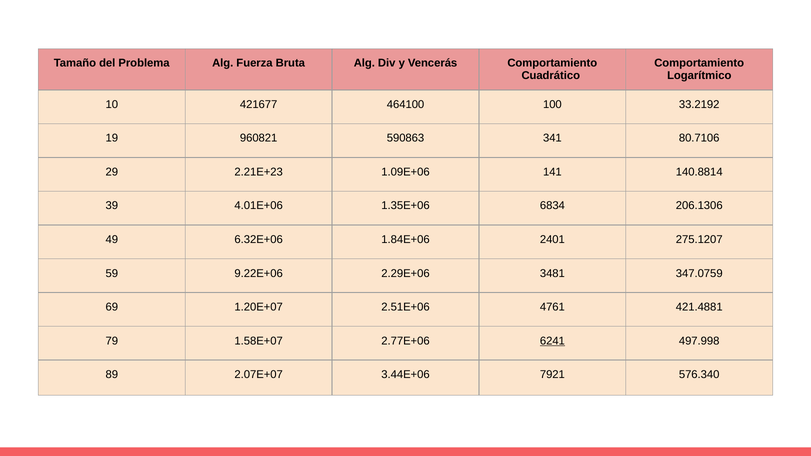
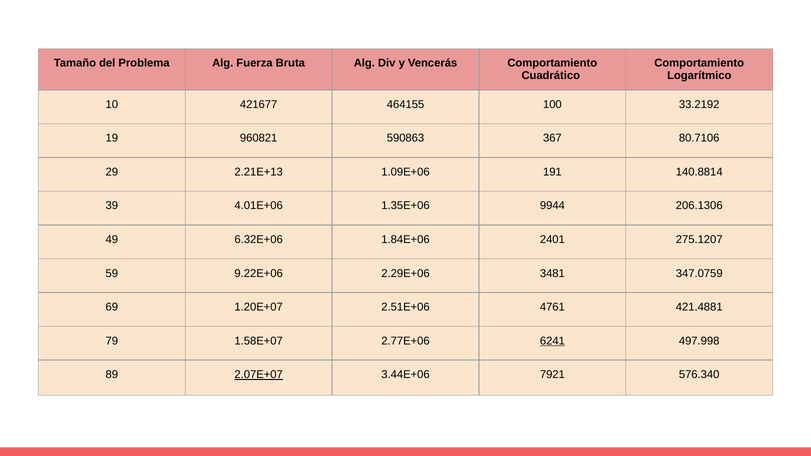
464100: 464100 -> 464155
341: 341 -> 367
2.21E+23: 2.21E+23 -> 2.21E+13
141: 141 -> 191
6834: 6834 -> 9944
2.07E+07 underline: none -> present
